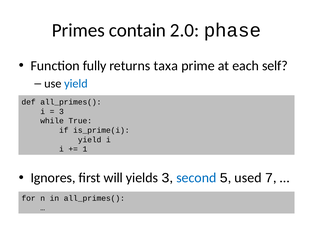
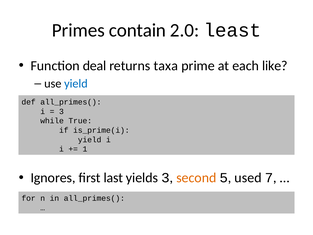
phase: phase -> least
fully: fully -> deal
self: self -> like
will: will -> last
second colour: blue -> orange
